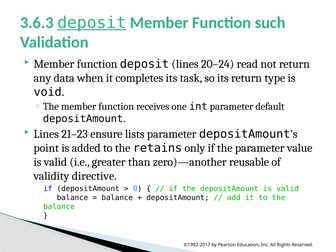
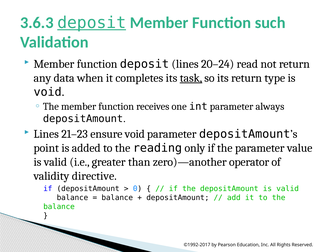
task underline: none -> present
default: default -> always
ensure lists: lists -> void
retains: retains -> reading
reusable: reusable -> operator
